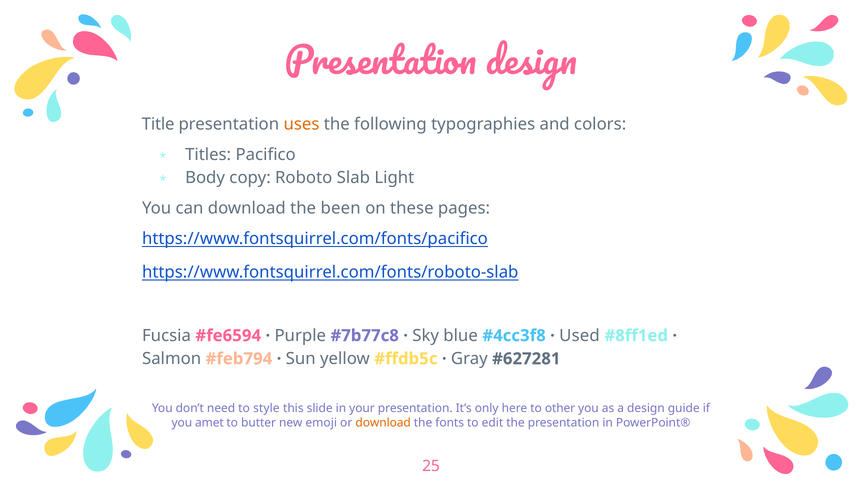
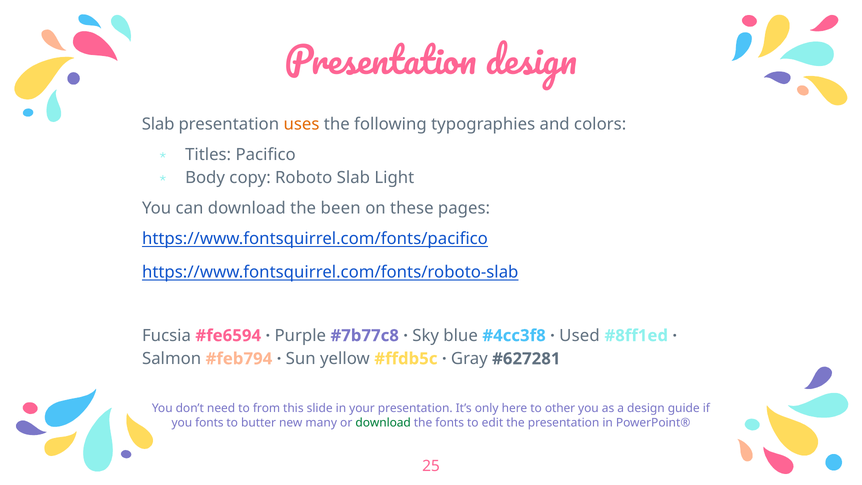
Title at (158, 124): Title -> Slab
style: style -> from
you amet: amet -> fonts
emoji: emoji -> many
download at (383, 423) colour: orange -> green
